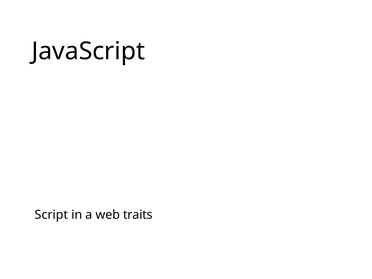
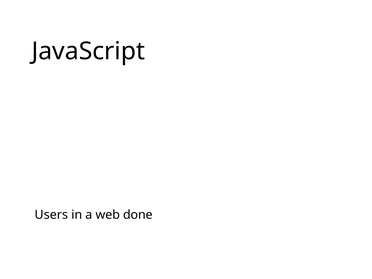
Script: Script -> Users
traits: traits -> done
